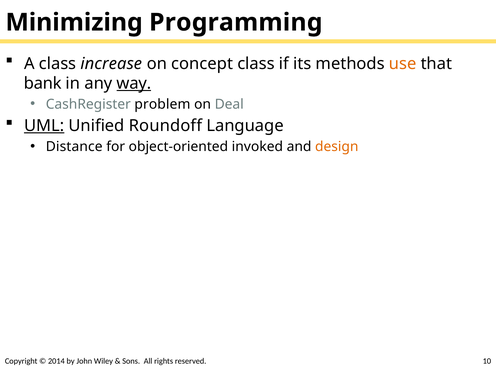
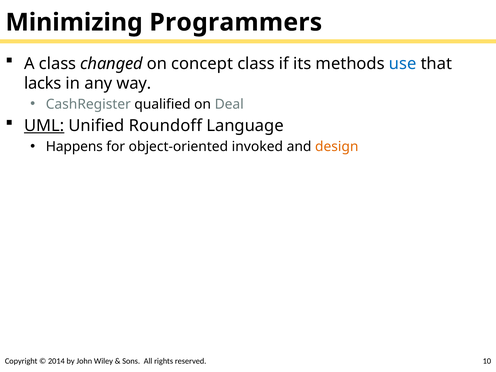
Programming: Programming -> Programmers
increase: increase -> changed
use colour: orange -> blue
bank: bank -> lacks
way underline: present -> none
problem: problem -> qualified
Distance: Distance -> Happens
